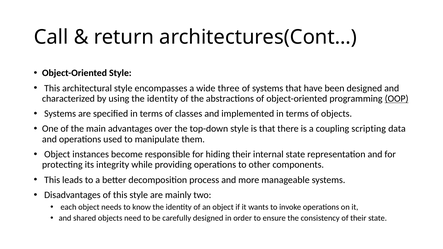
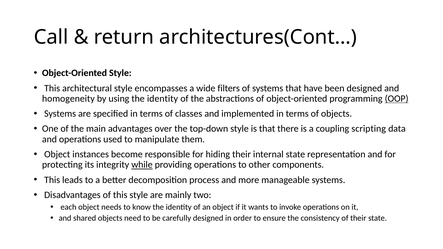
three: three -> filters
characterized: characterized -> homogeneity
while underline: none -> present
